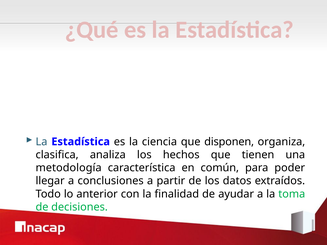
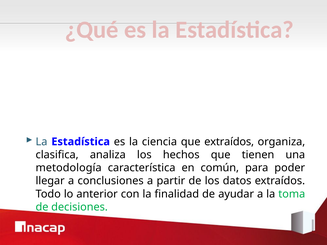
que disponen: disponen -> extraídos
